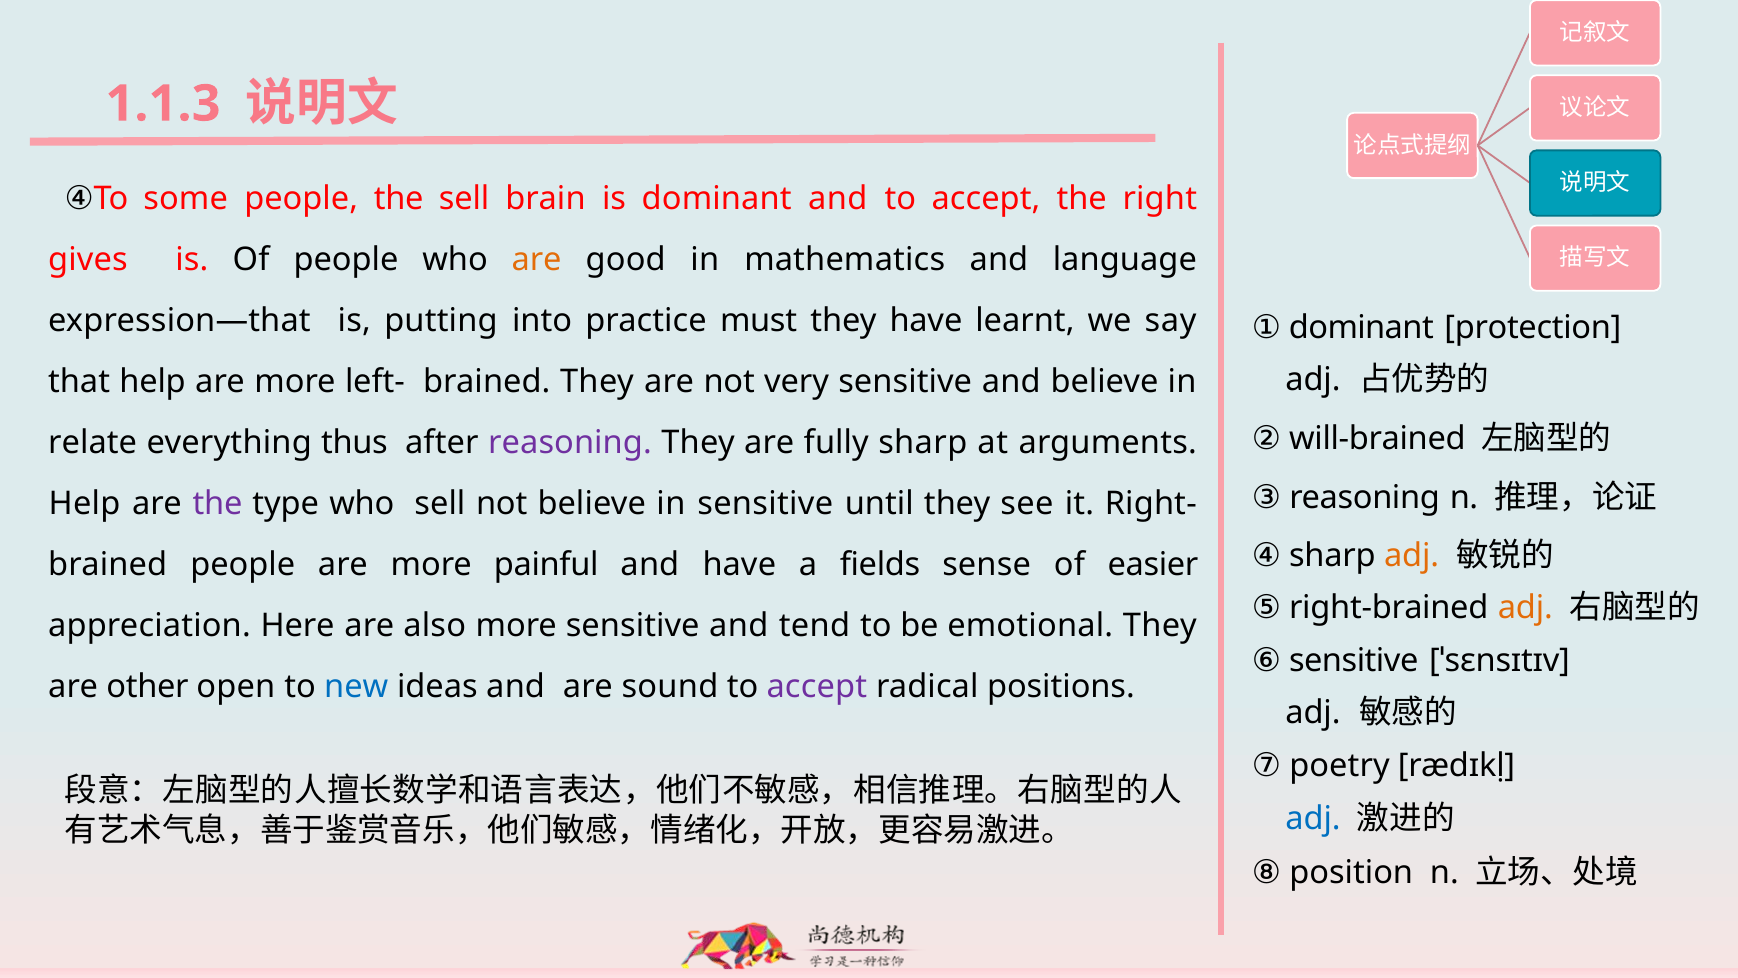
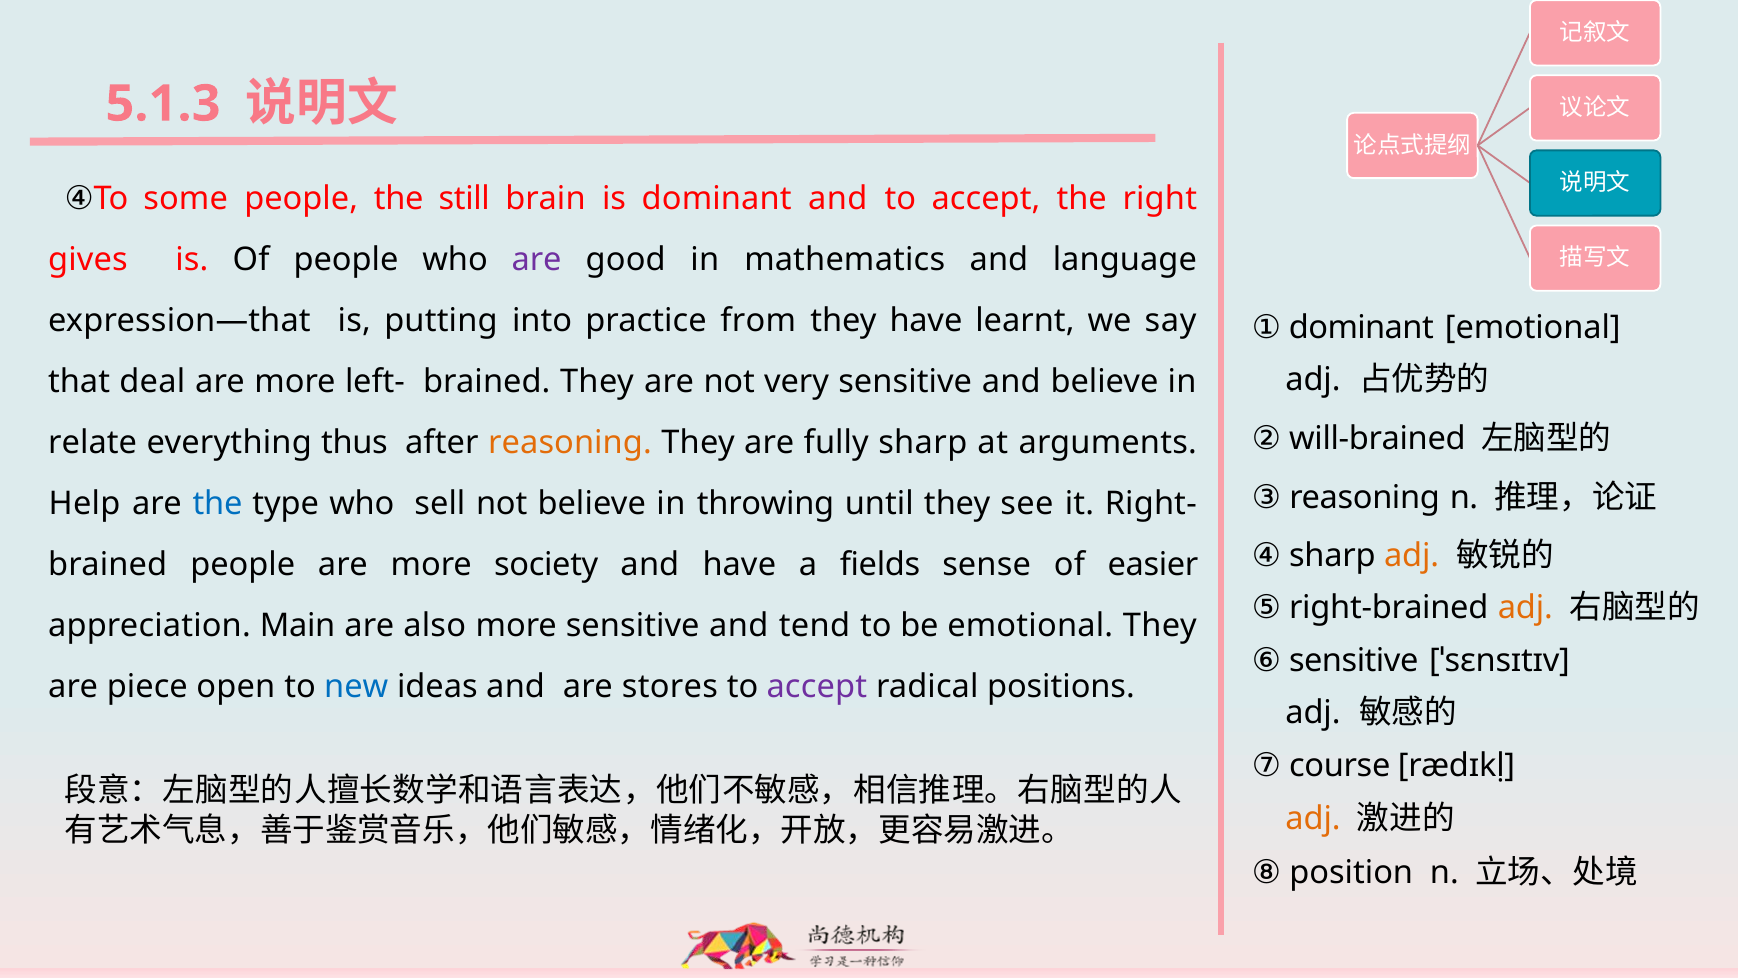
1.1.3: 1.1.3 -> 5.1.3
the sell: sell -> still
are at (537, 260) colour: orange -> purple
must: must -> from
dominant protection: protection -> emotional
that help: help -> deal
reasoning at (570, 442) colour: purple -> orange
the at (218, 503) colour: purple -> blue
in sensitive: sensitive -> throwing
painful: painful -> society
Here: Here -> Main
other: other -> piece
sound: sound -> stores
poetry: poetry -> course
adj at (1313, 819) colour: blue -> orange
